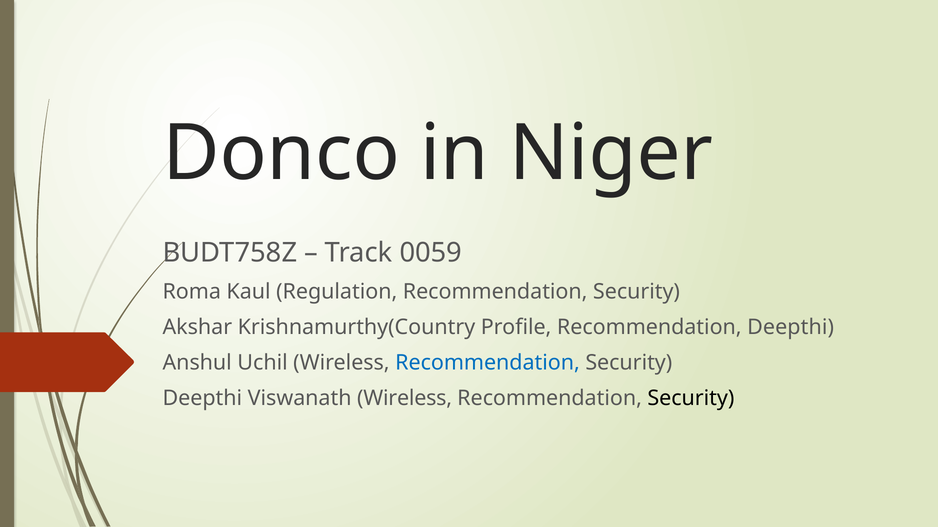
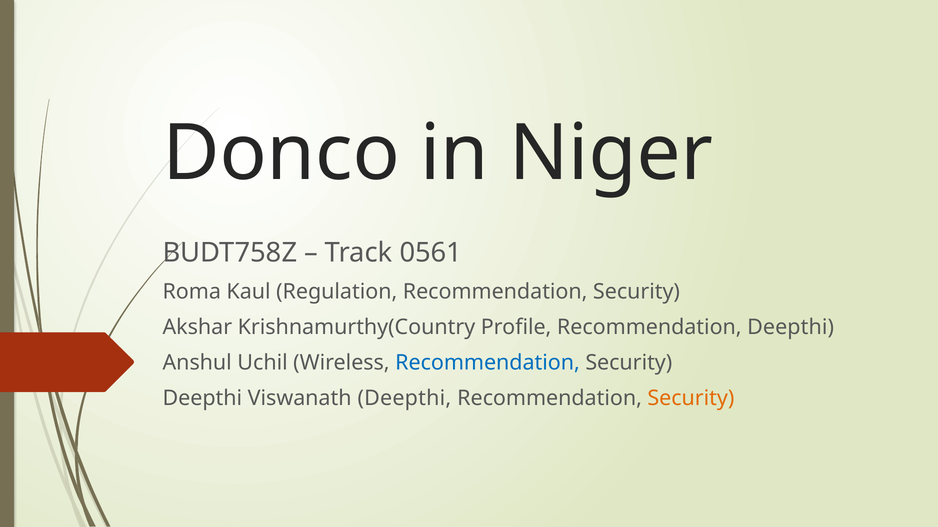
0059: 0059 -> 0561
Viswanath Wireless: Wireless -> Deepthi
Security at (691, 398) colour: black -> orange
